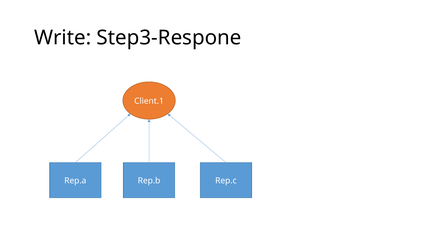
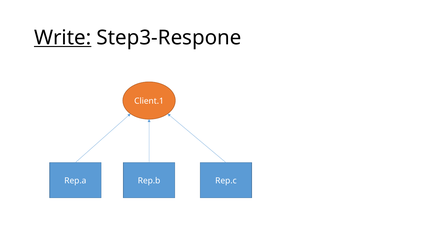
Write underline: none -> present
